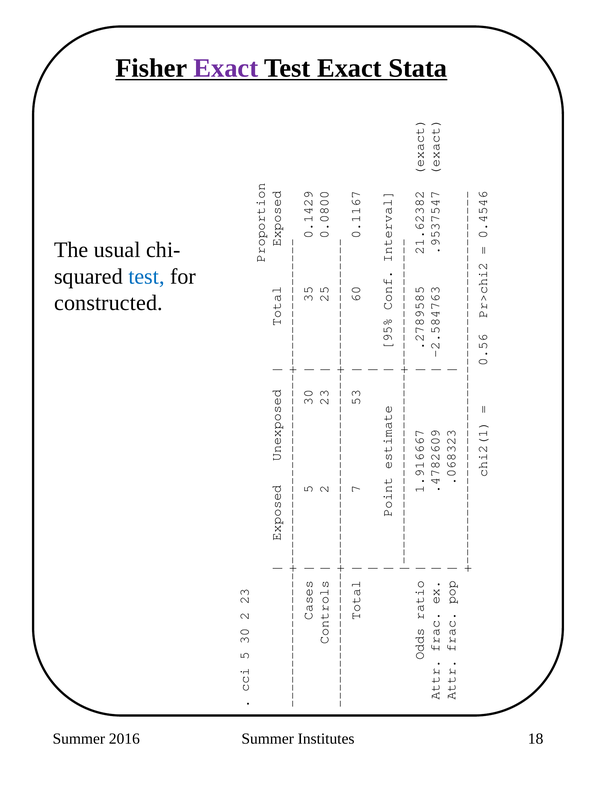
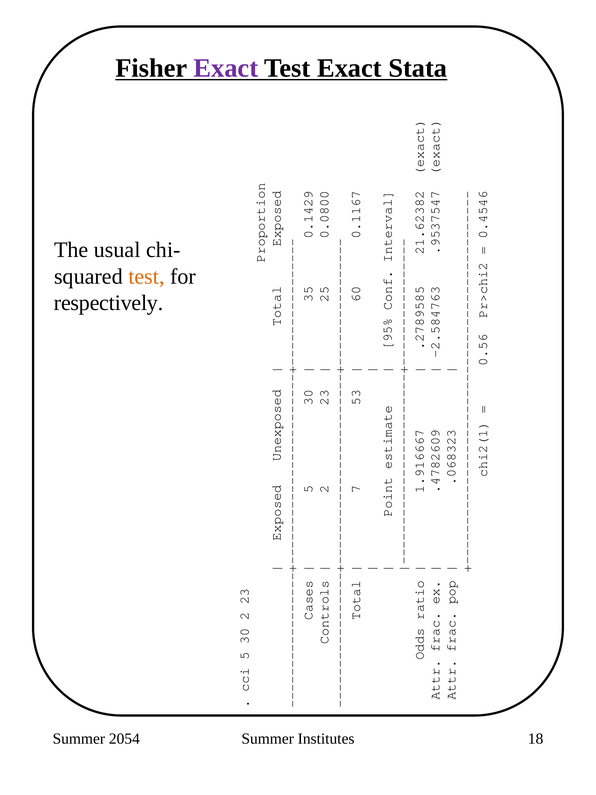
test at (146, 276) colour: blue -> orange
constructed: constructed -> respectively
2016: 2016 -> 2054
